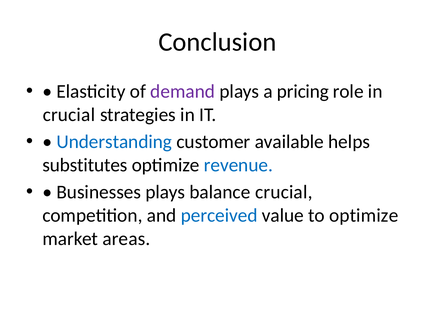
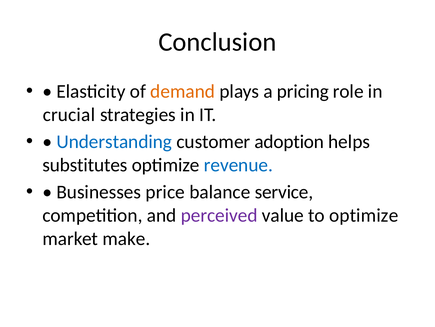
demand colour: purple -> orange
available: available -> adoption
Businesses plays: plays -> price
balance crucial: crucial -> service
perceived colour: blue -> purple
areas: areas -> make
